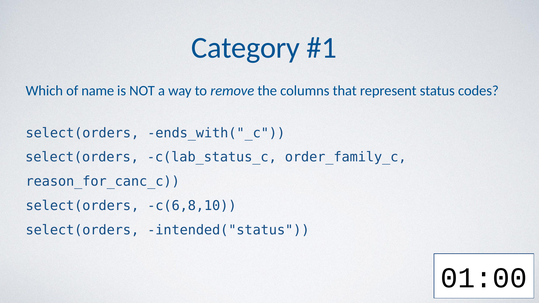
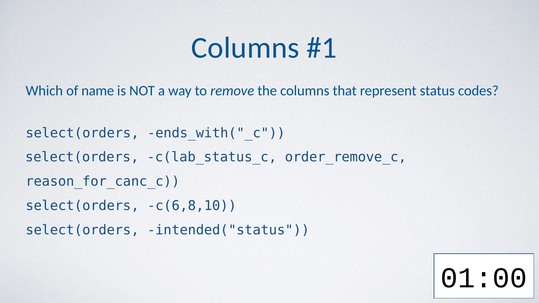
Category at (246, 48): Category -> Columns
order_family_c: order_family_c -> order_remove_c
